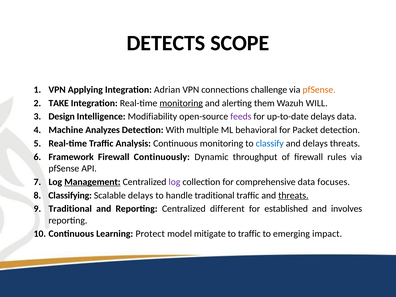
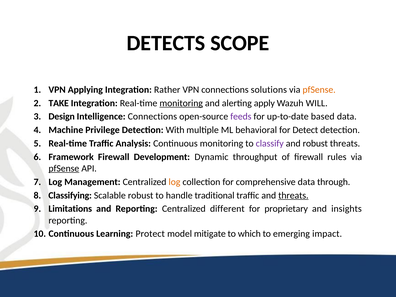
Adrian: Adrian -> Rather
challenge: challenge -> solutions
them: them -> apply
Intelligence Modifiability: Modifiability -> Connections
up-to-date delays: delays -> based
Analyzes: Analyzes -> Privilege
Packet: Packet -> Detect
classify colour: blue -> purple
and delays: delays -> robust
Continuously: Continuously -> Development
pfSense at (64, 168) underline: none -> present
Management underline: present -> none
log at (174, 182) colour: purple -> orange
focuses: focuses -> through
Scalable delays: delays -> robust
Traditional at (70, 209): Traditional -> Limitations
established: established -> proprietary
involves: involves -> insights
to traffic: traffic -> which
